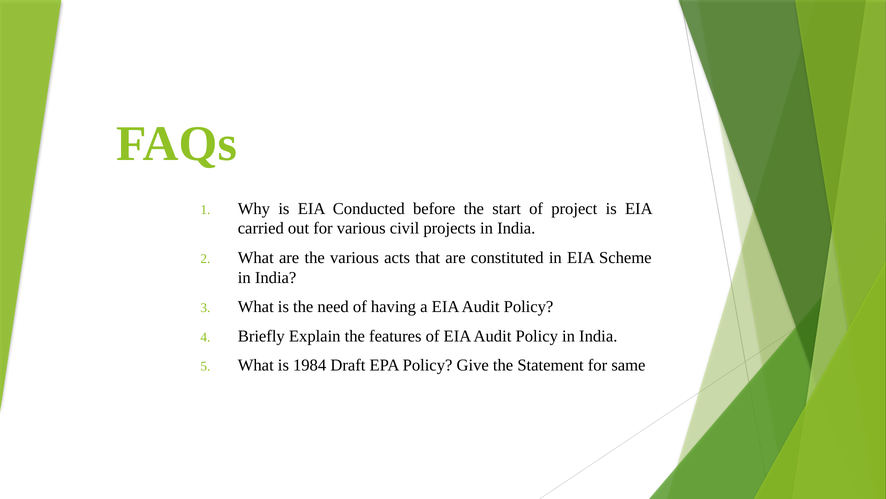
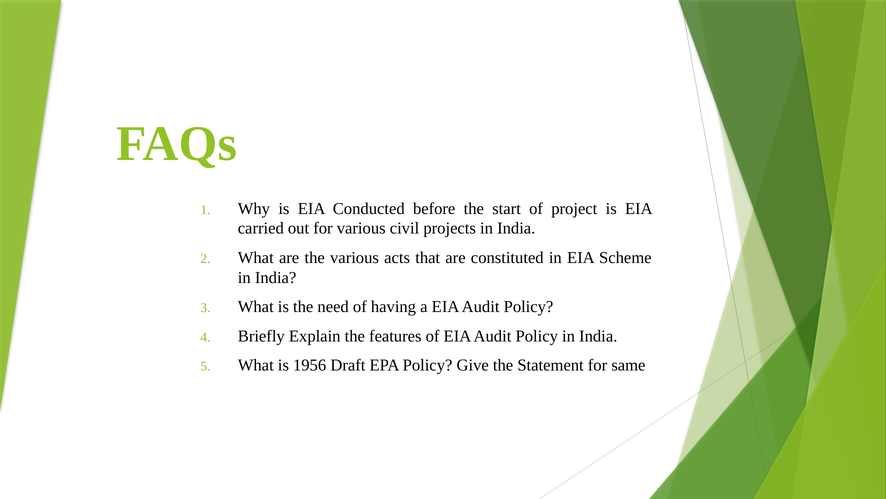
1984: 1984 -> 1956
